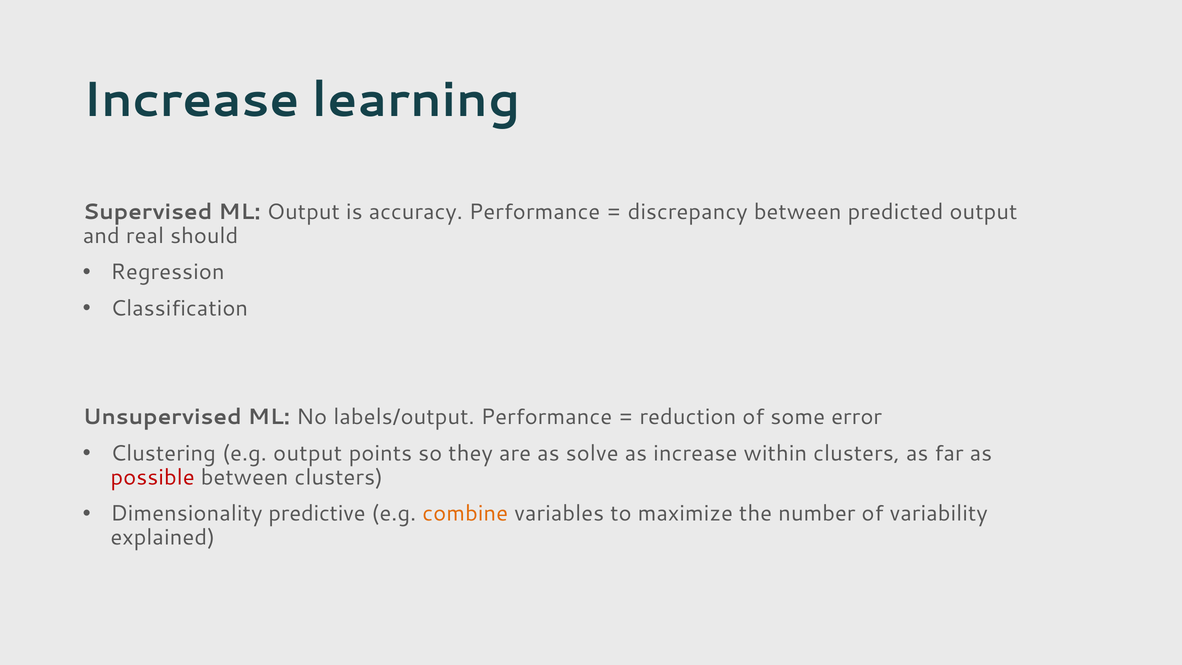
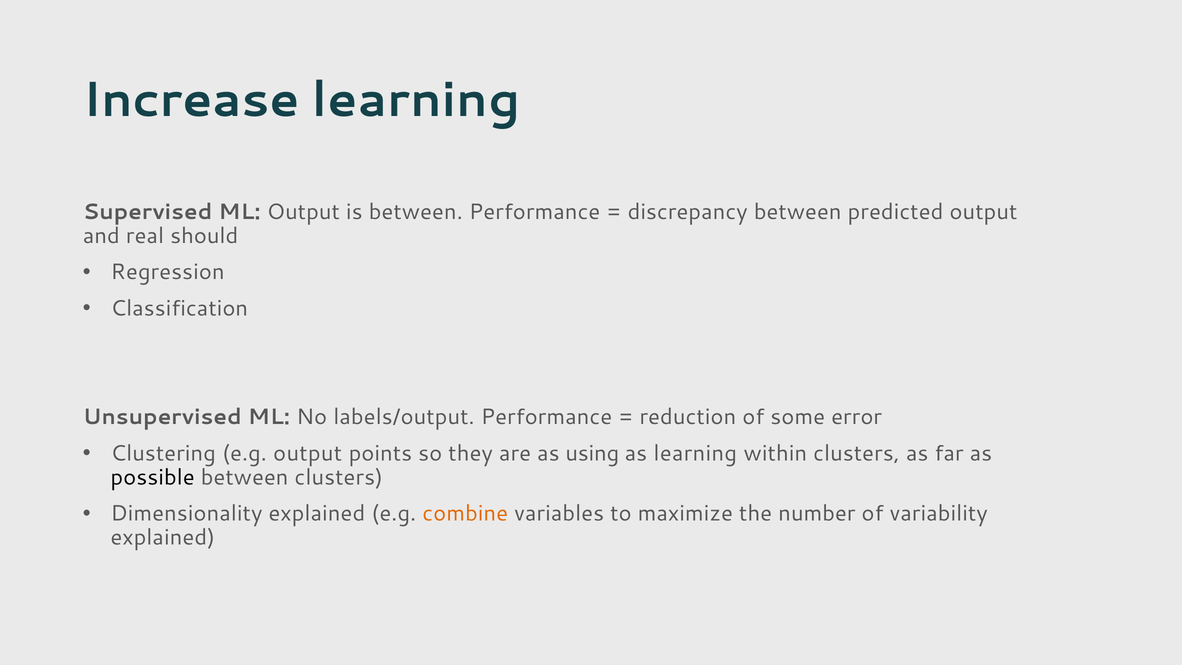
is accuracy: accuracy -> between
solve: solve -> using
as increase: increase -> learning
possible colour: red -> black
Dimensionality predictive: predictive -> explained
